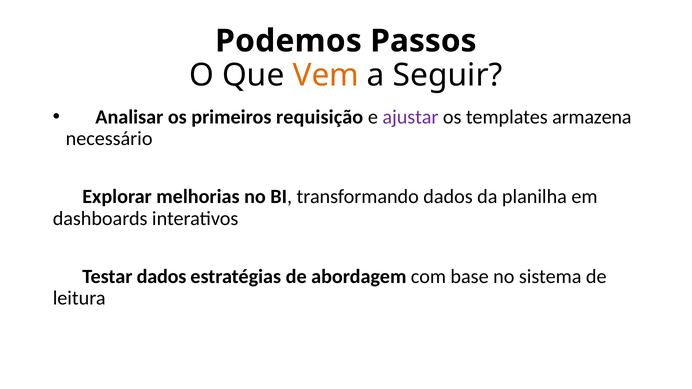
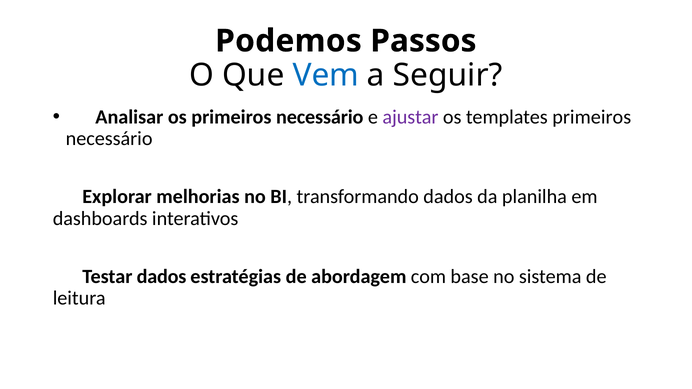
Vem colour: orange -> blue
os primeiros requisição: requisição -> necessário
templates armazena: armazena -> primeiros
